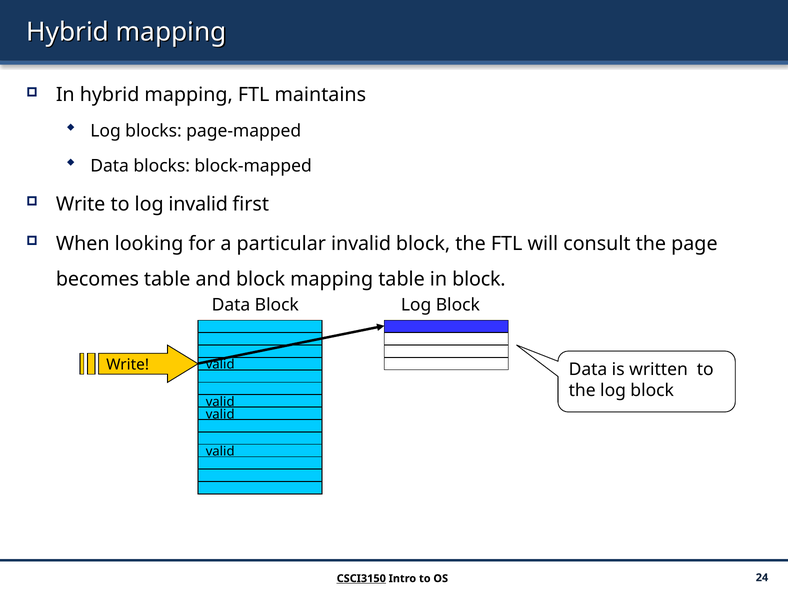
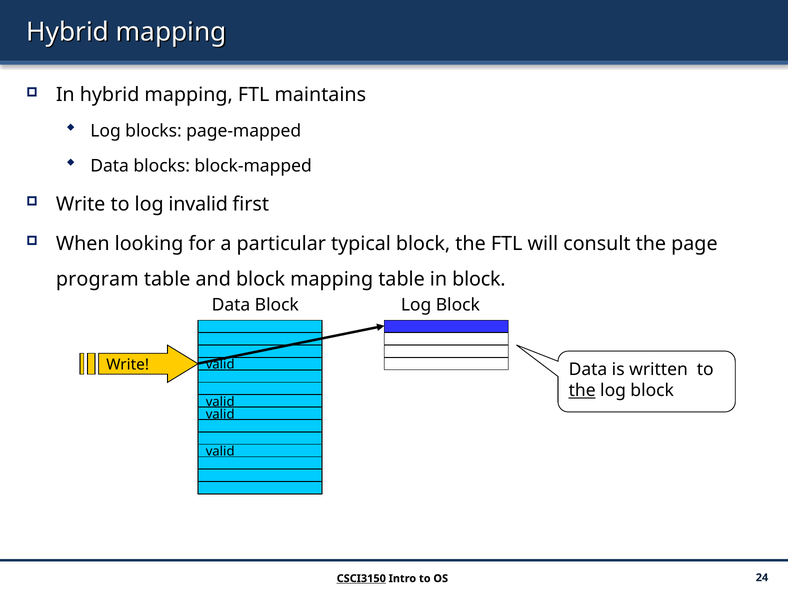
particular invalid: invalid -> typical
becomes: becomes -> program
the at (582, 391) underline: none -> present
